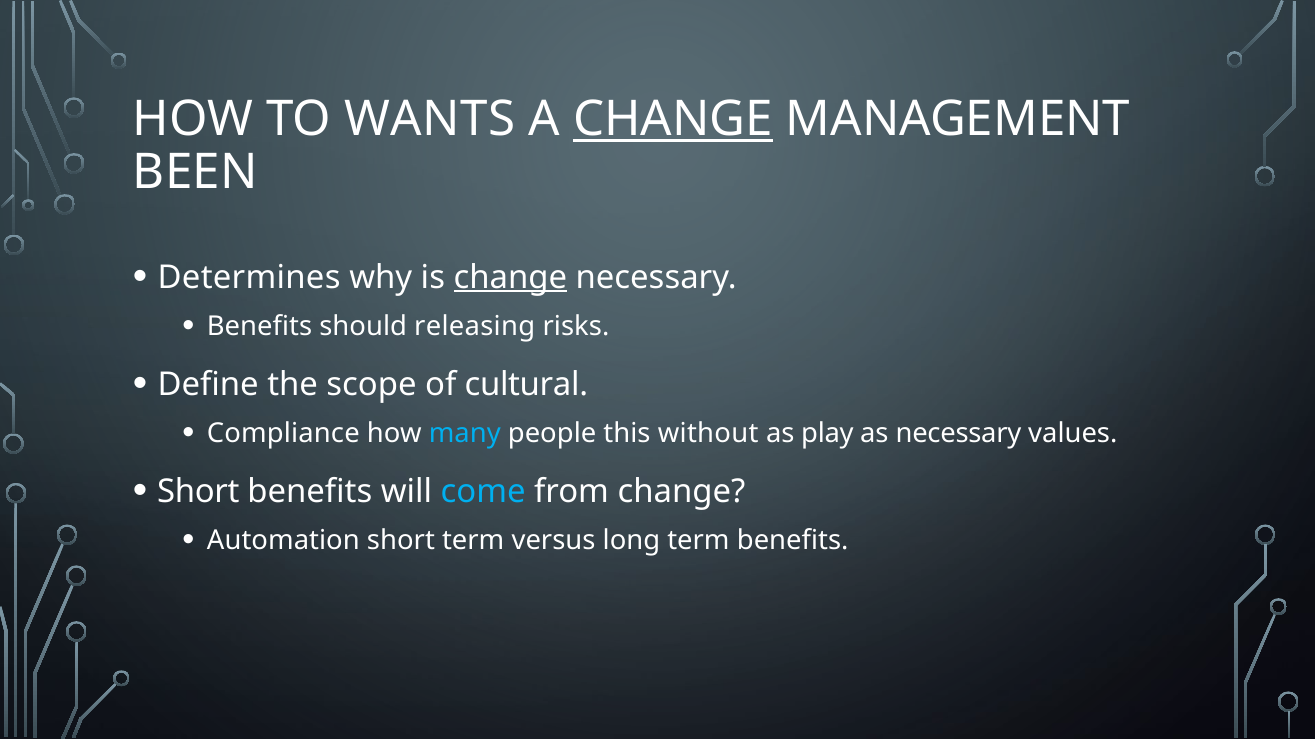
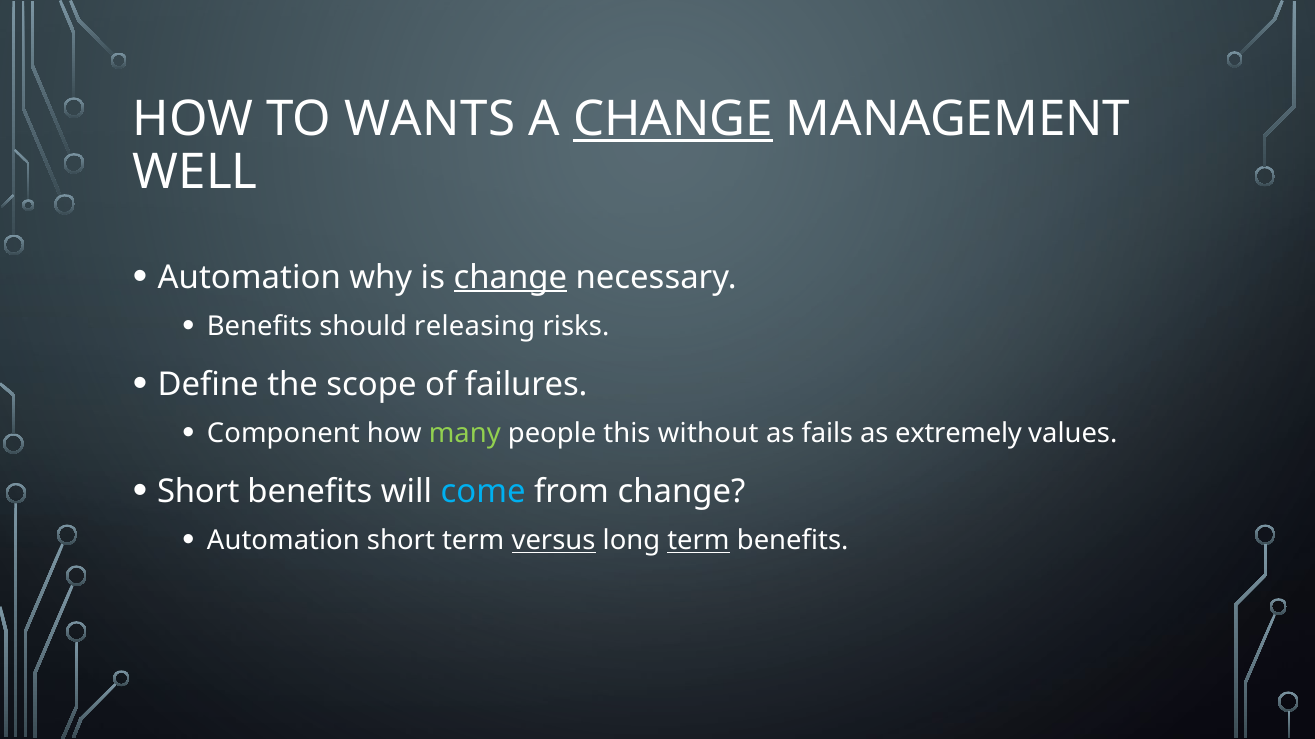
BEEN: BEEN -> WELL
Determines at (249, 277): Determines -> Automation
cultural: cultural -> failures
Compliance: Compliance -> Component
many colour: light blue -> light green
play: play -> fails
as necessary: necessary -> extremely
versus underline: none -> present
term at (698, 541) underline: none -> present
